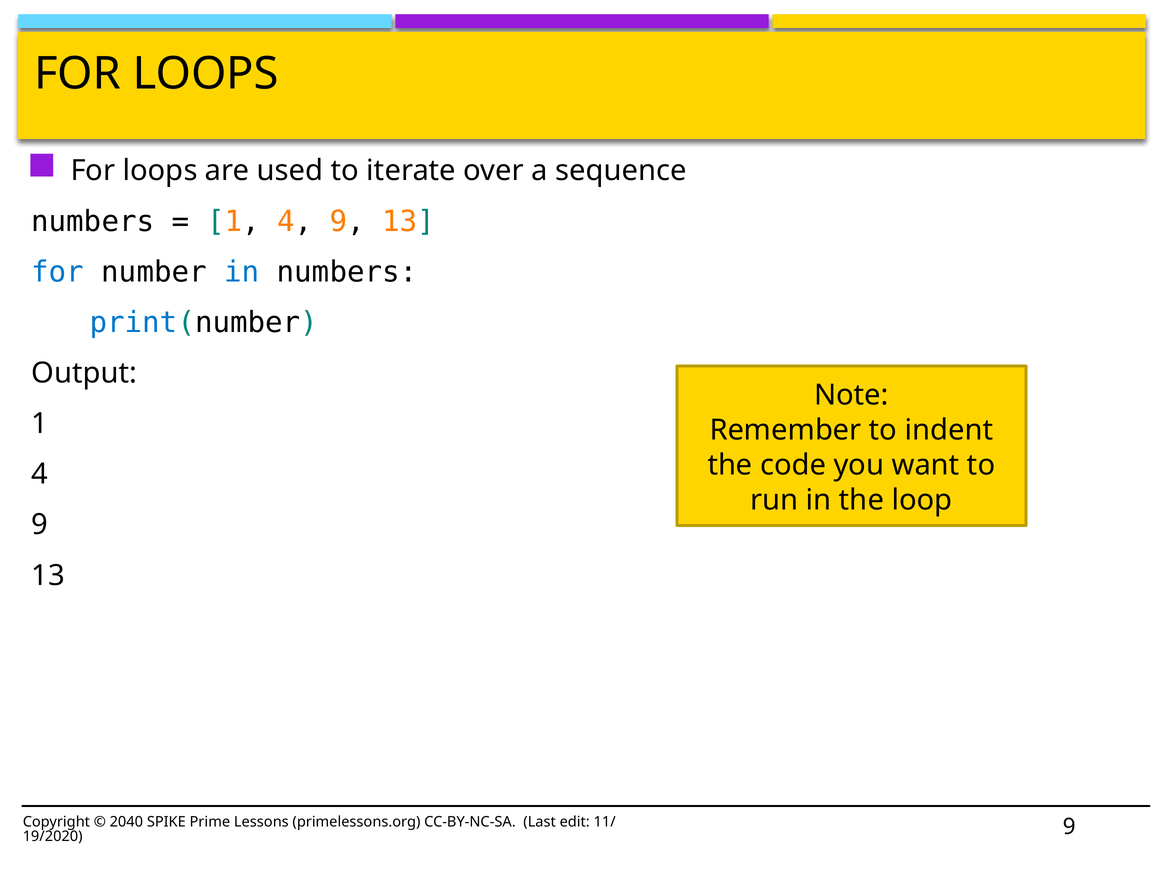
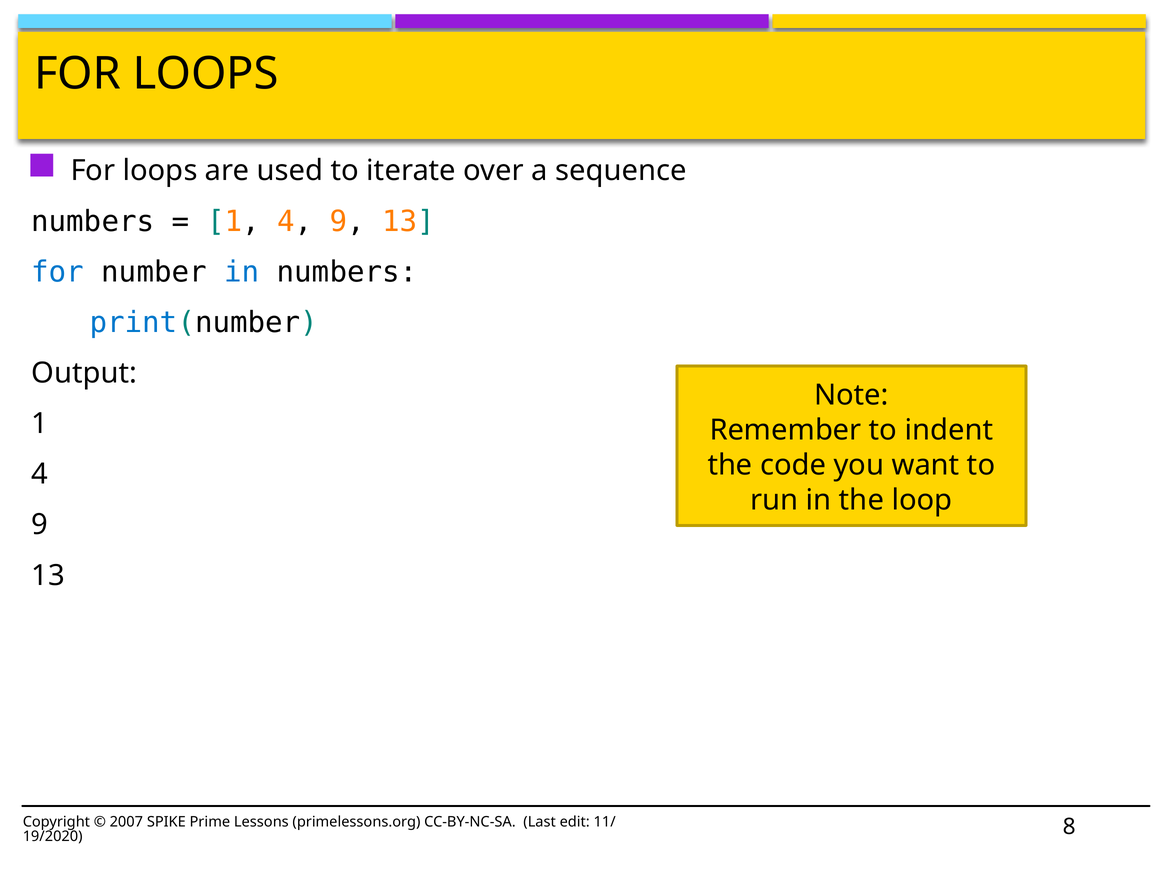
2040: 2040 -> 2007
9 at (1069, 827): 9 -> 8
